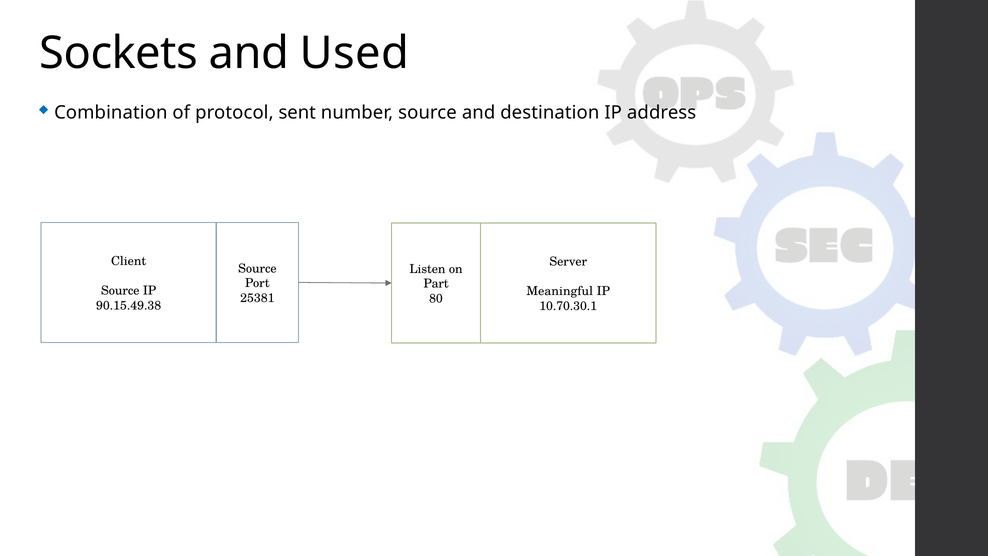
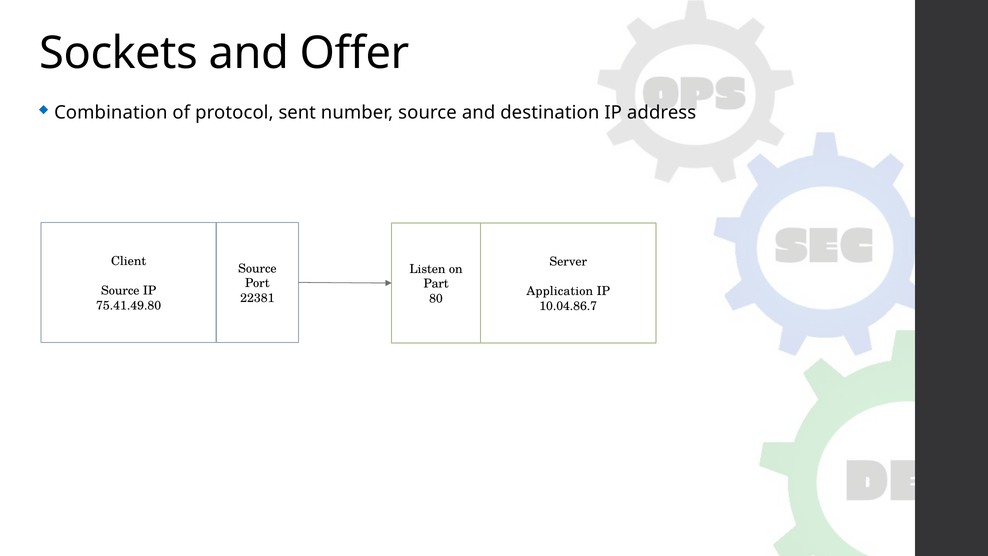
Used: Used -> Offer
Meaningful: Meaningful -> Application
25381: 25381 -> 22381
90.15.49.38: 90.15.49.38 -> 75.41.49.80
10.70.30.1: 10.70.30.1 -> 10.04.86.7
